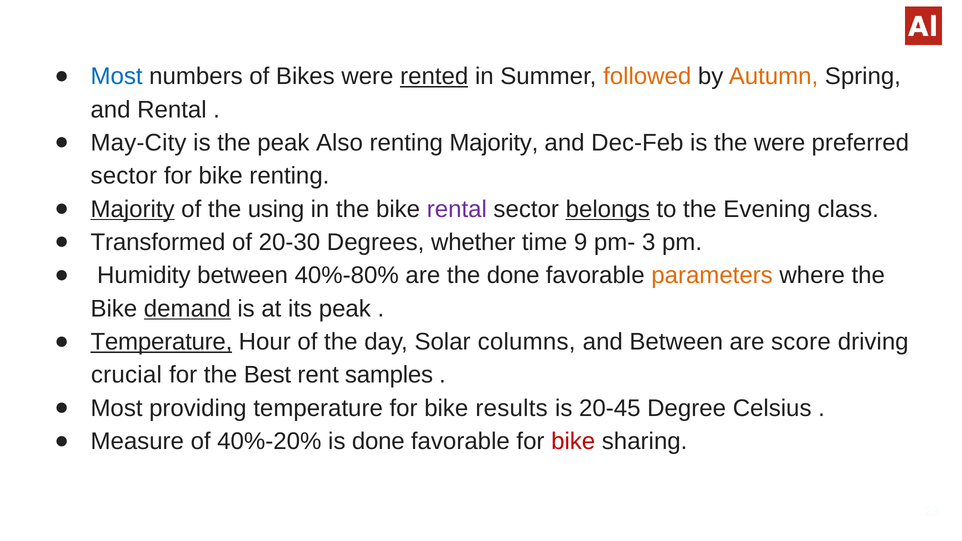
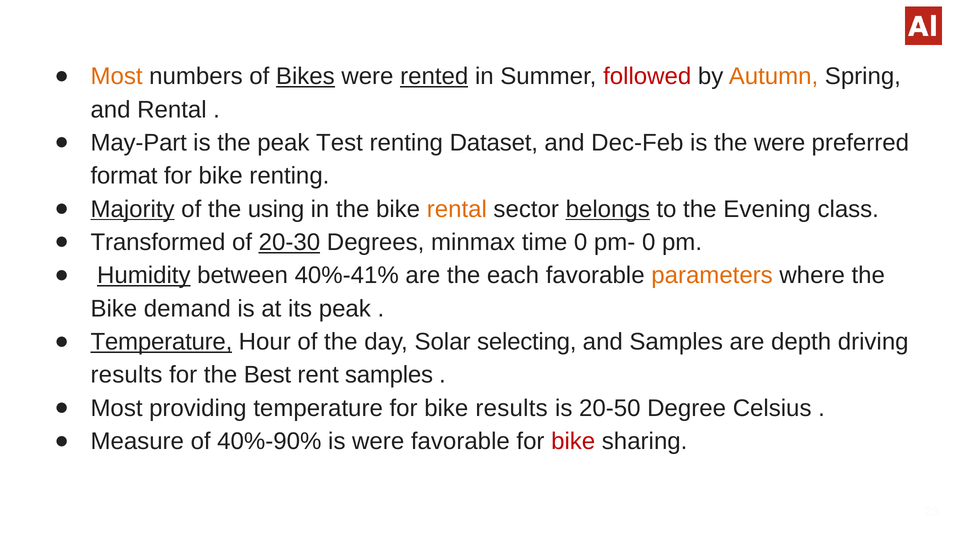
Most at (117, 77) colour: blue -> orange
Bikes underline: none -> present
followed colour: orange -> red
May-City: May-City -> May-Part
Also: Also -> Test
renting Majority: Majority -> Dataset
sector at (124, 176): sector -> format
rental at (457, 209) colour: purple -> orange
20-30 underline: none -> present
whether: whether -> minmax
time 9: 9 -> 0
pm- 3: 3 -> 0
Humidity underline: none -> present
40%-80%: 40%-80% -> 40%-41%
the done: done -> each
demand underline: present -> none
columns: columns -> selecting
and Between: Between -> Samples
score: score -> depth
crucial at (126, 375): crucial -> results
20-45: 20-45 -> 20-50
40%-20%: 40%-20% -> 40%-90%
is done: done -> were
